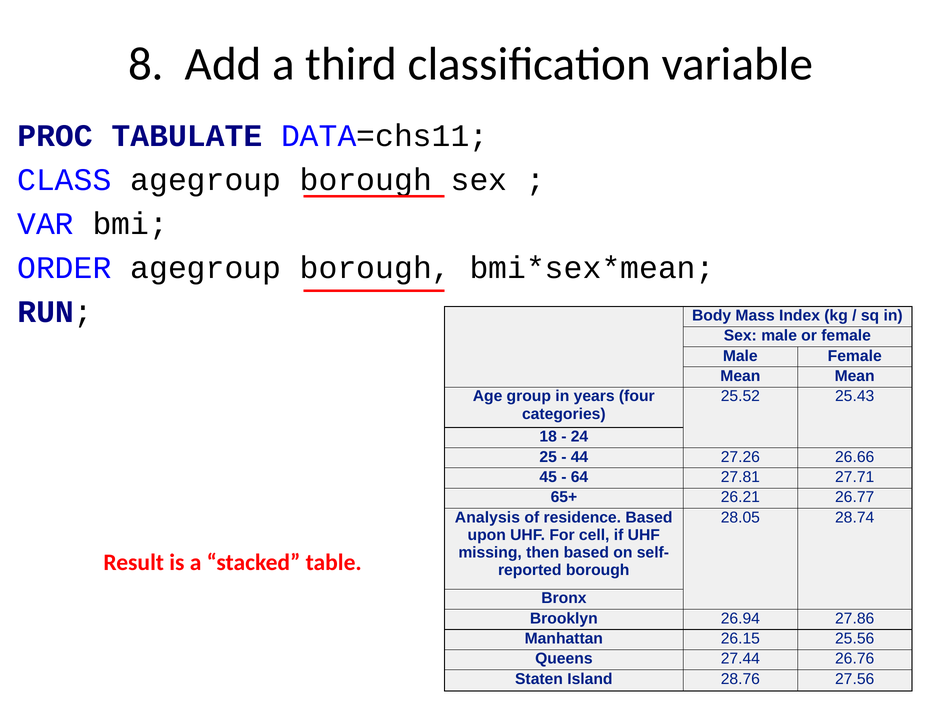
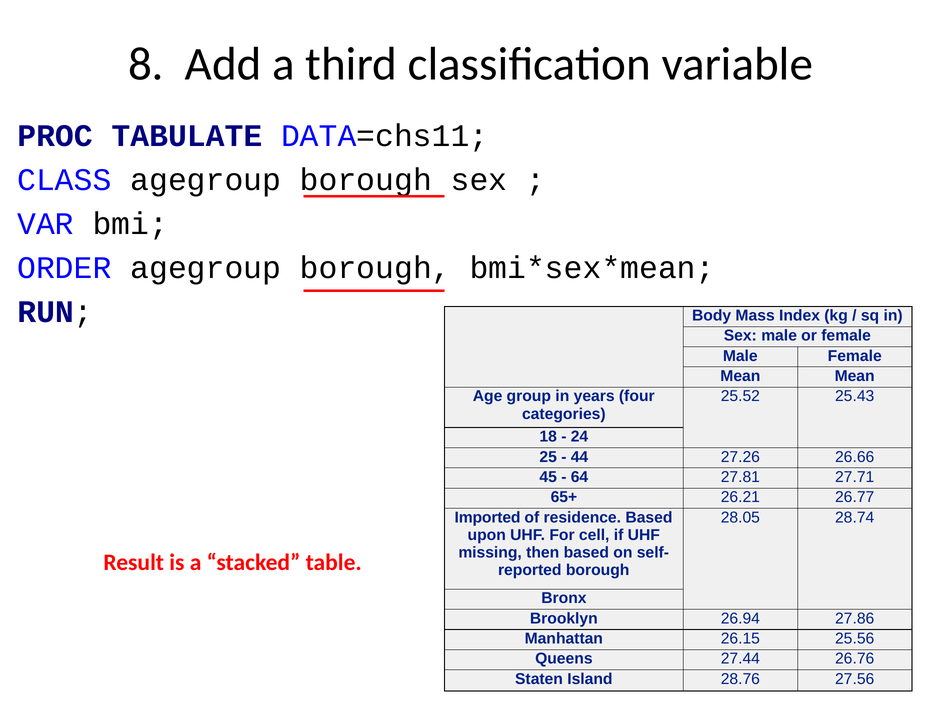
Analysis: Analysis -> Imported
